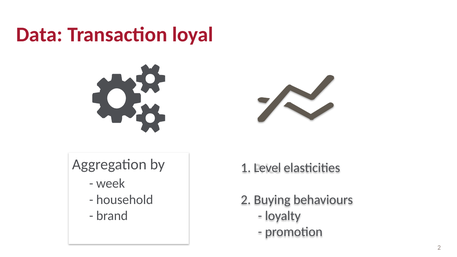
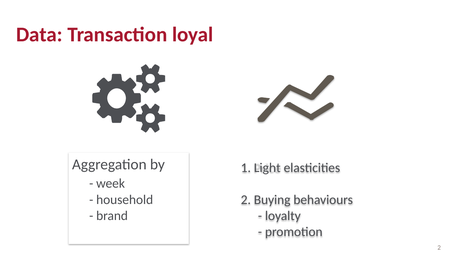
Level: Level -> Light
